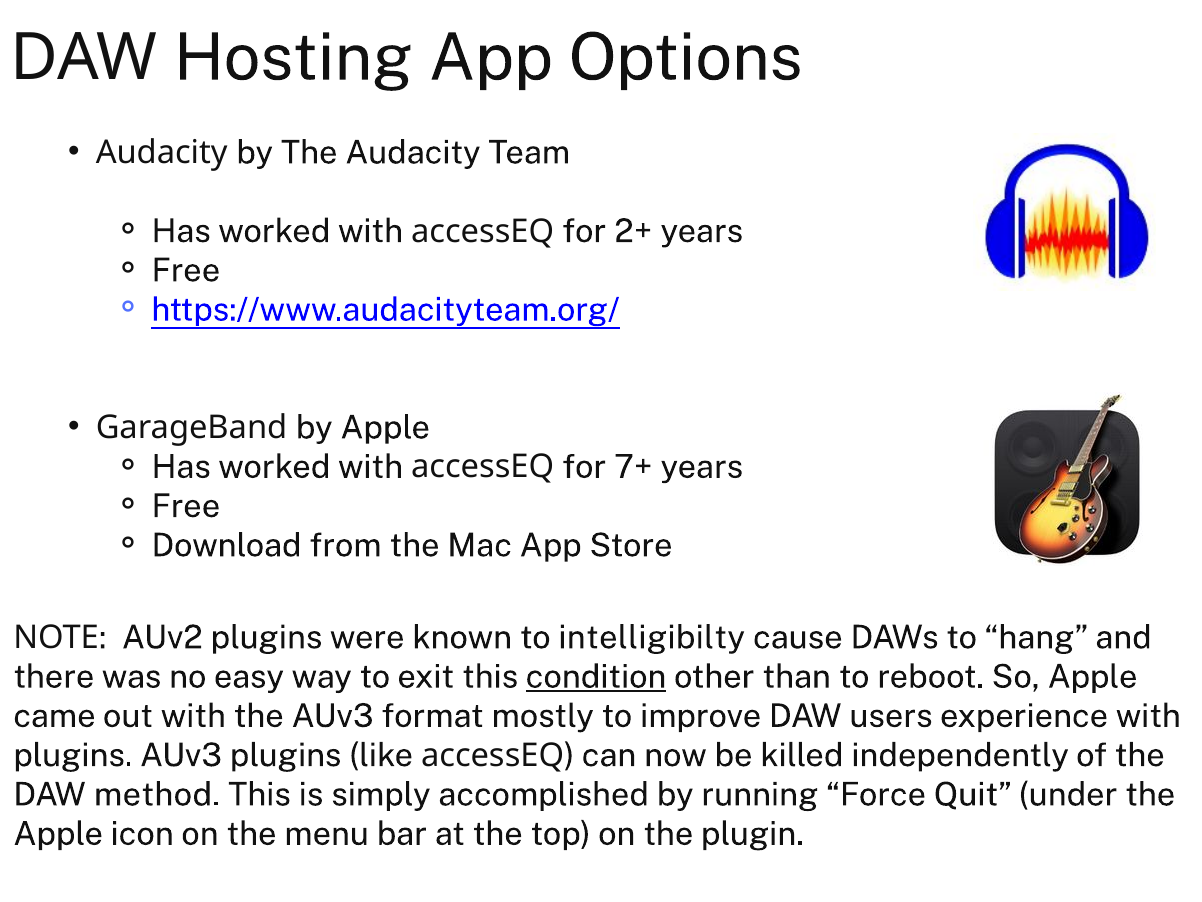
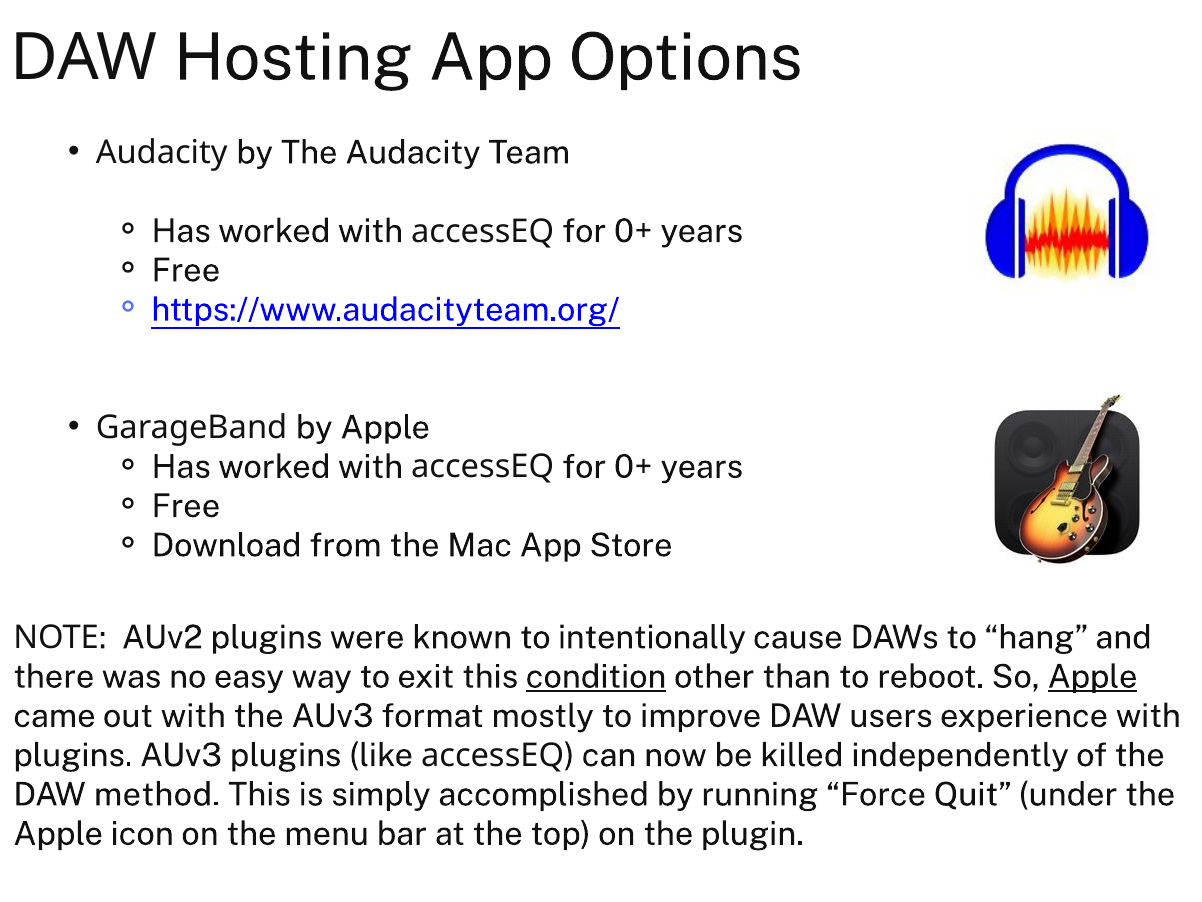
2+ at (633, 231): 2+ -> 0+
7+ at (633, 467): 7+ -> 0+
intelligibilty: intelligibilty -> intentionally
Apple at (1093, 676) underline: none -> present
